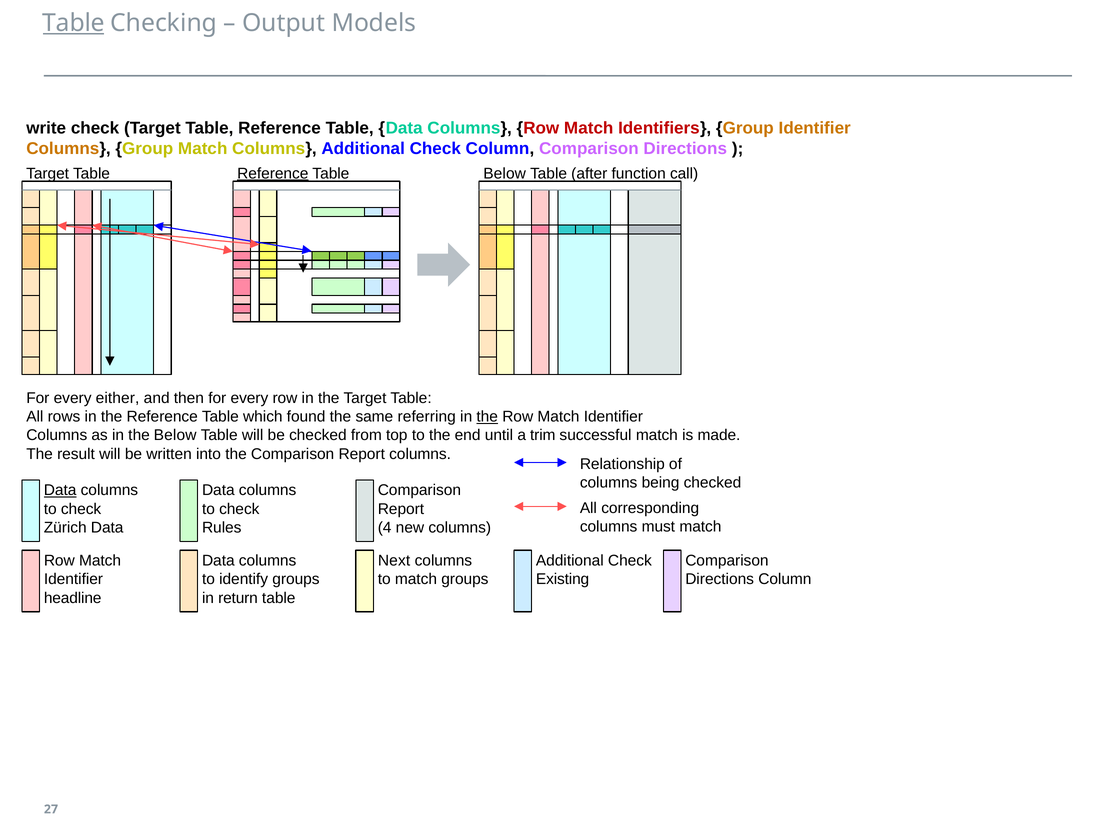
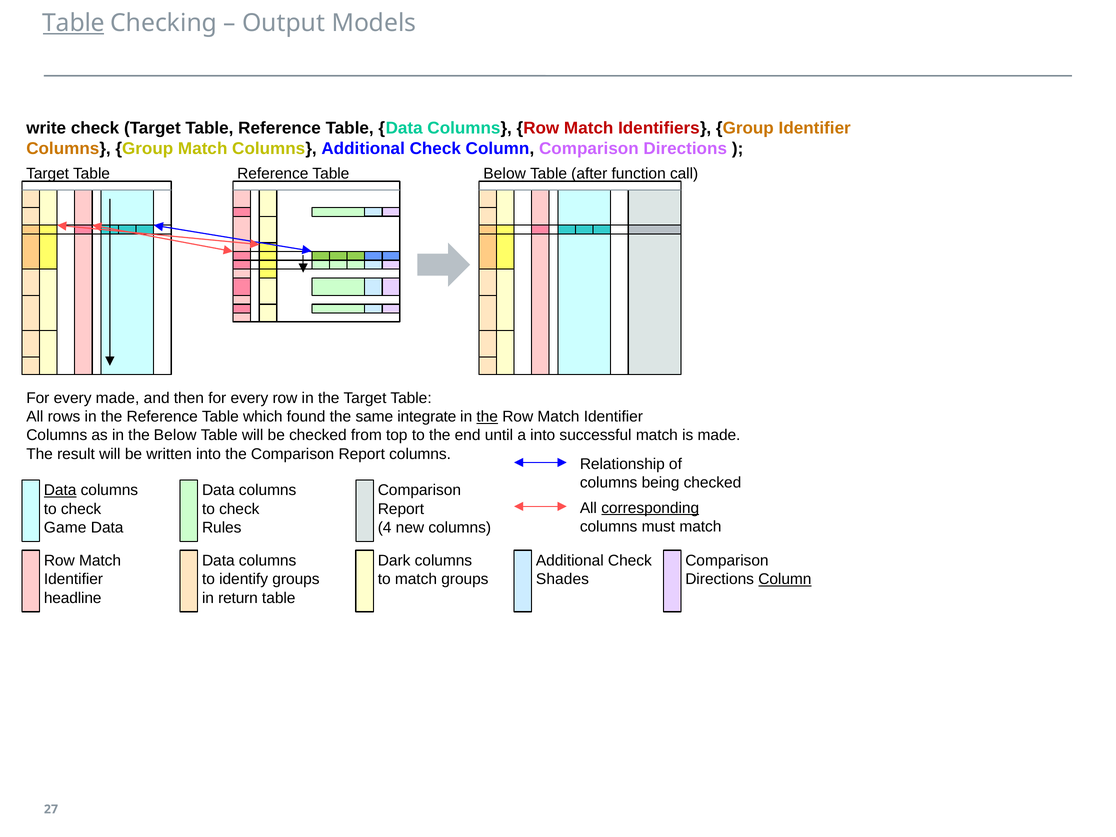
Reference at (273, 173) underline: present -> none
every either: either -> made
referring: referring -> integrate
a trim: trim -> into
corresponding underline: none -> present
Zürich: Zürich -> Game
Next: Next -> Dark
Existing: Existing -> Shades
Column at (785, 579) underline: none -> present
